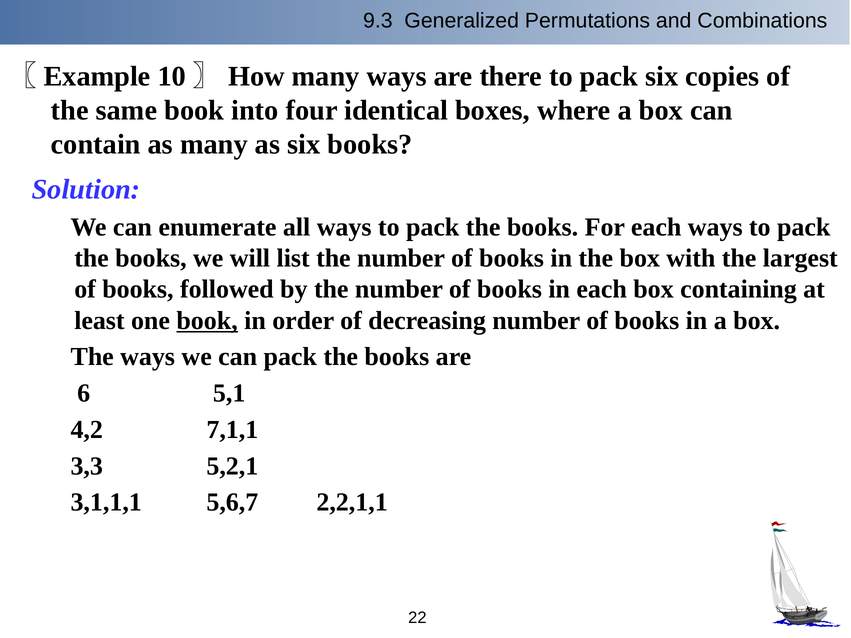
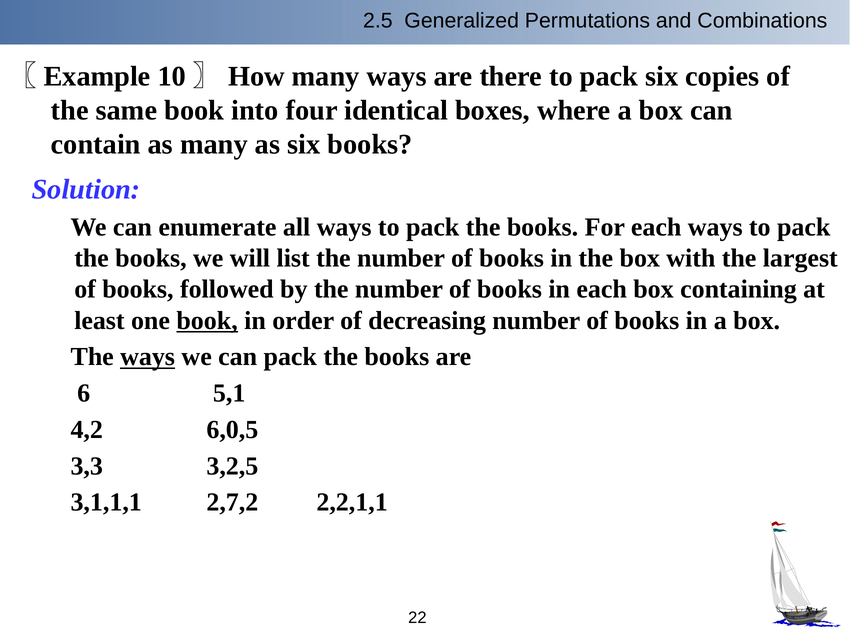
9.3: 9.3 -> 2.5
ways at (148, 357) underline: none -> present
7,1,1: 7,1,1 -> 6,0,5
5,2,1: 5,2,1 -> 3,2,5
5,6,7: 5,6,7 -> 2,7,2
